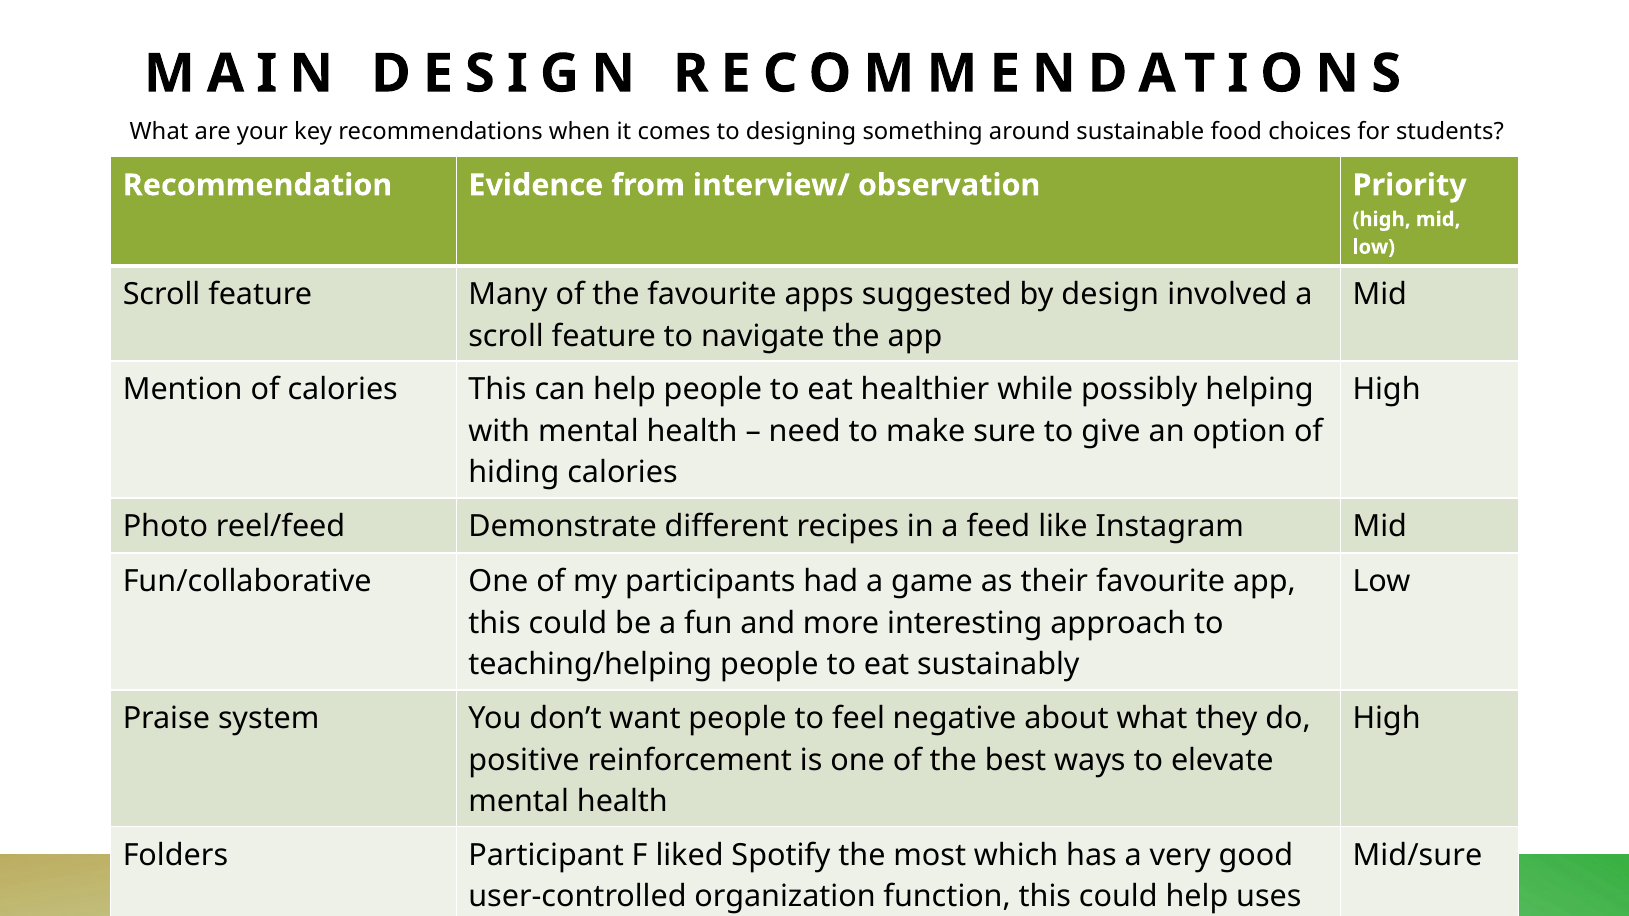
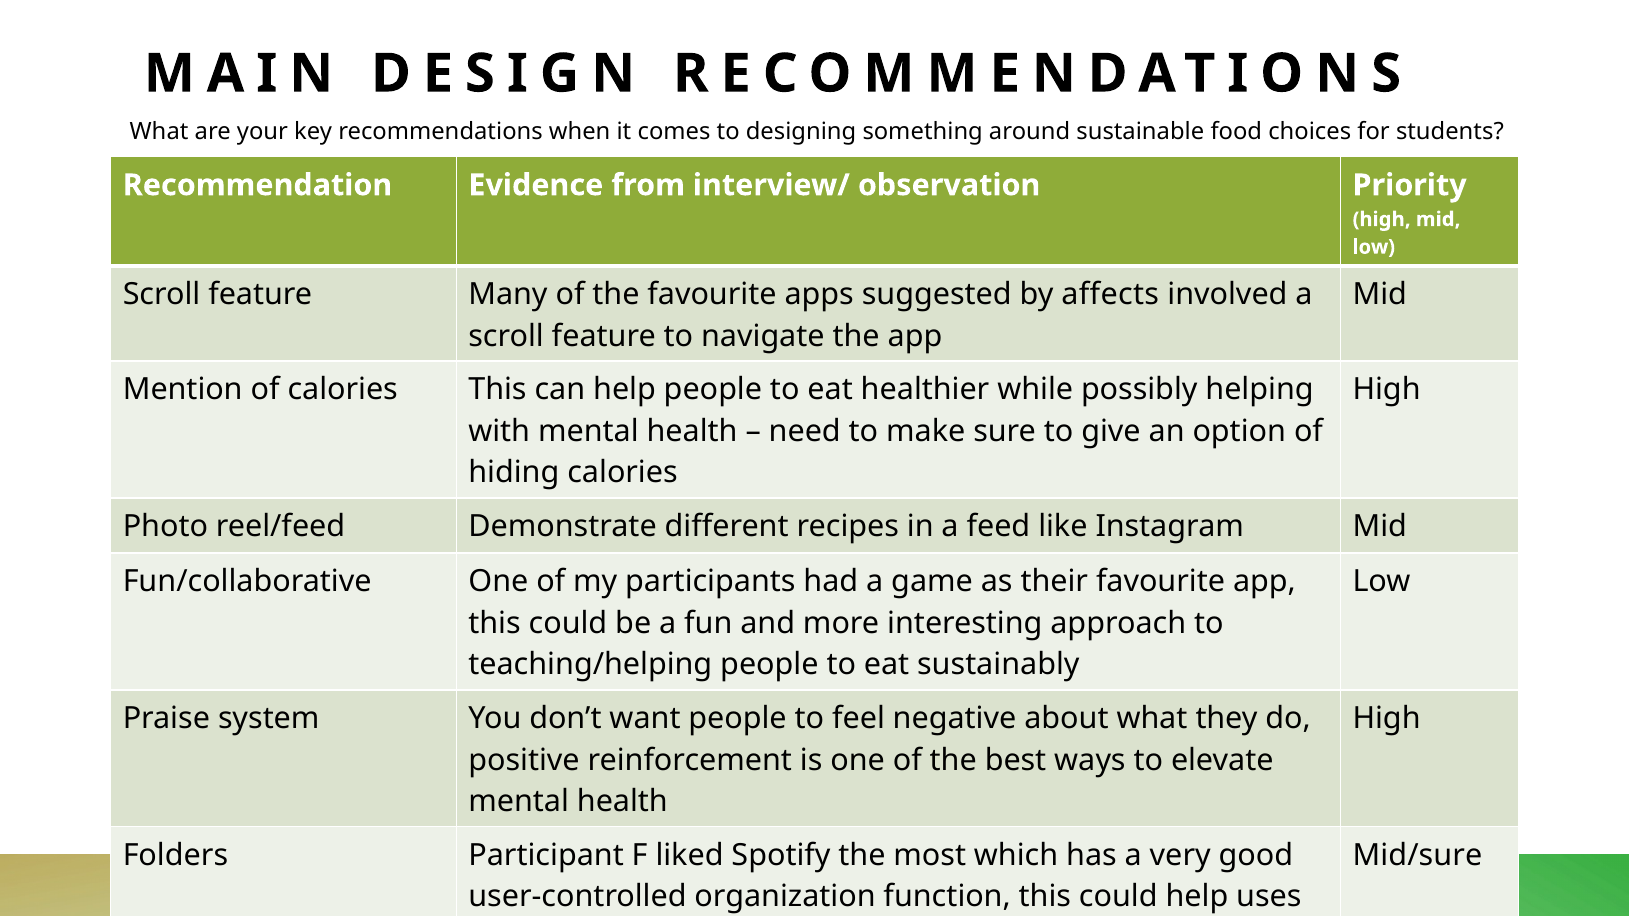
by design: design -> affects
